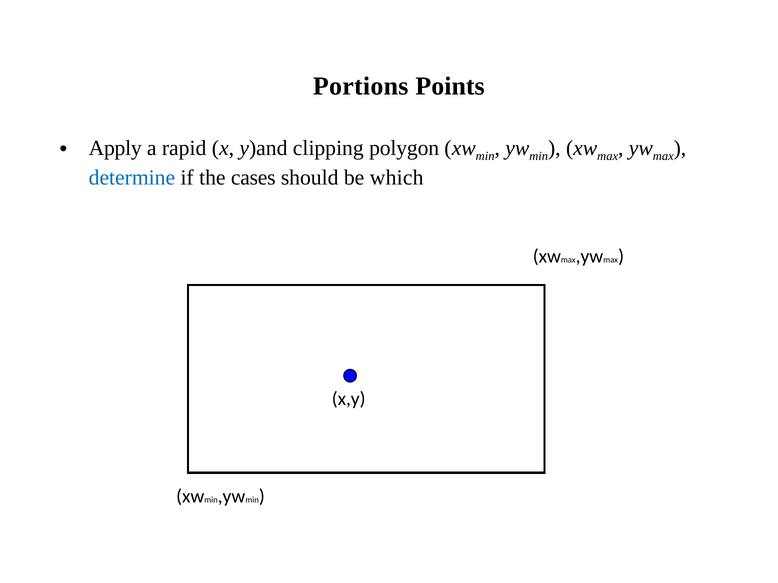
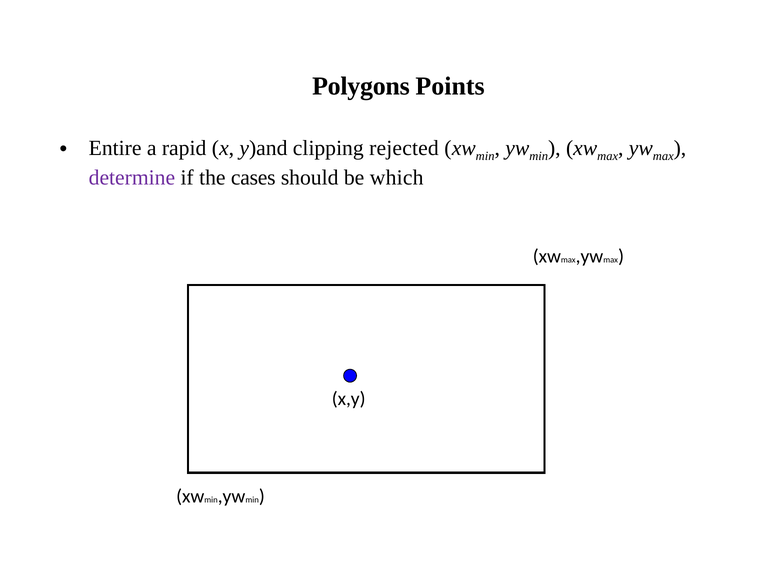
Portions: Portions -> Polygons
Apply: Apply -> Entire
polygon: polygon -> rejected
determine colour: blue -> purple
